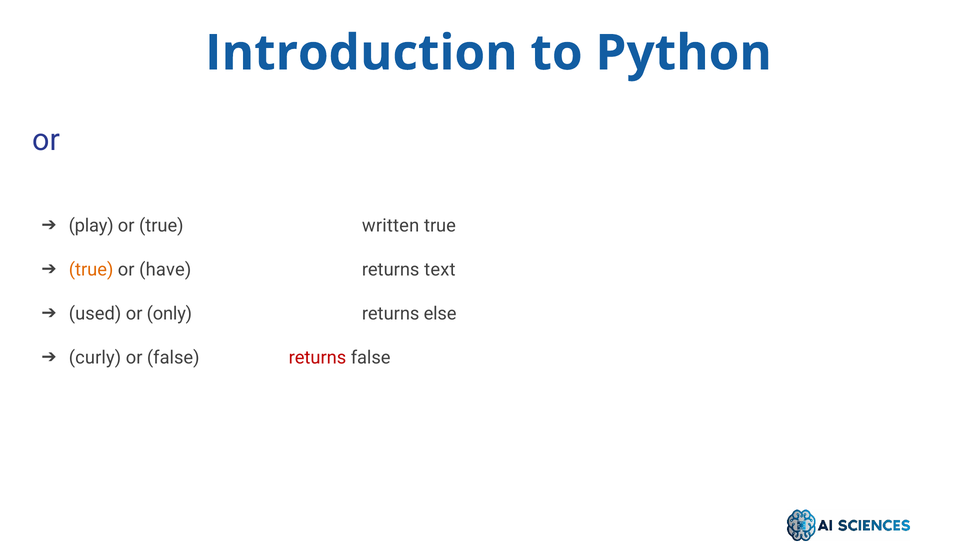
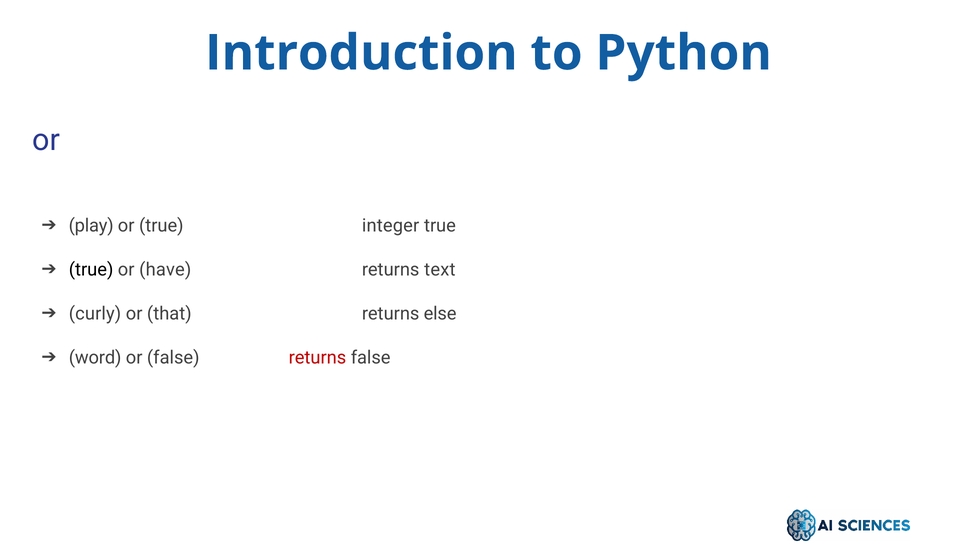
written: written -> integer
true at (91, 270) colour: orange -> black
used: used -> curly
only: only -> that
curly: curly -> word
